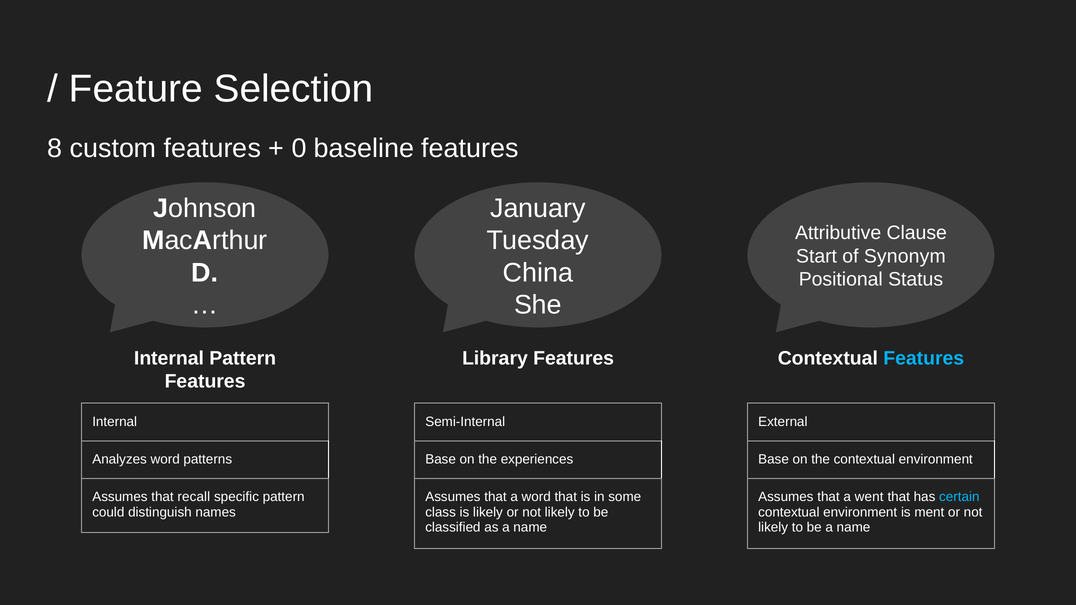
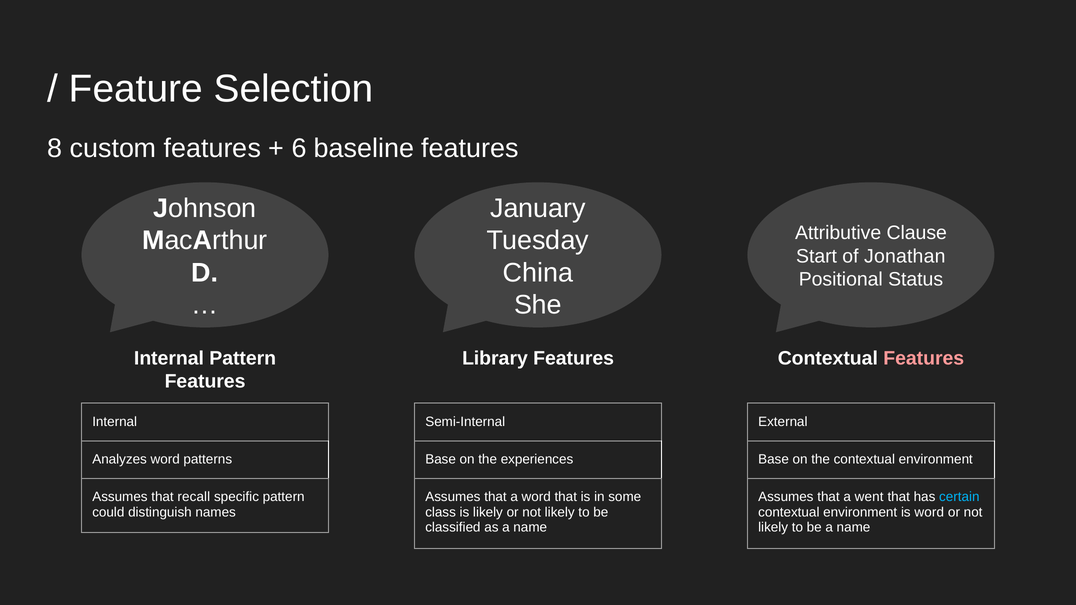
0: 0 -> 6
Synonym: Synonym -> Jonathan
Features at (924, 358) colour: light blue -> pink
is ment: ment -> word
